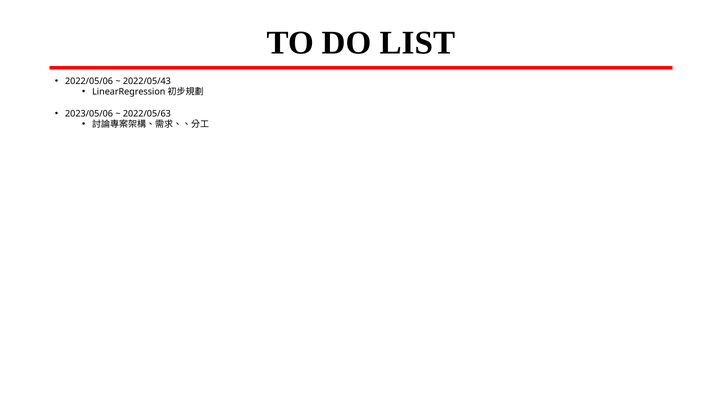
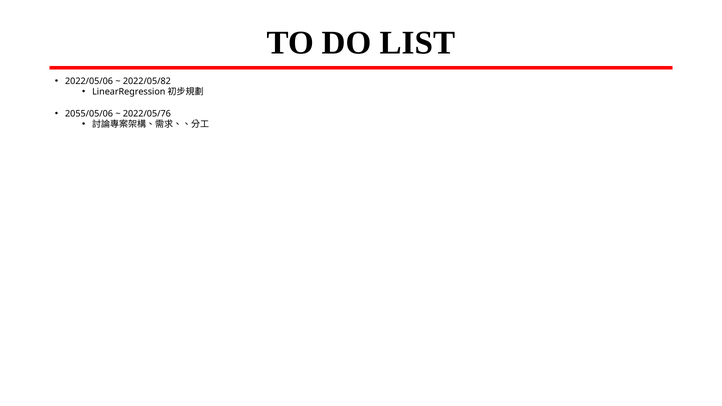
2022/05/43: 2022/05/43 -> 2022/05/82
2023/05/06: 2023/05/06 -> 2055/05/06
2022/05/63: 2022/05/63 -> 2022/05/76
